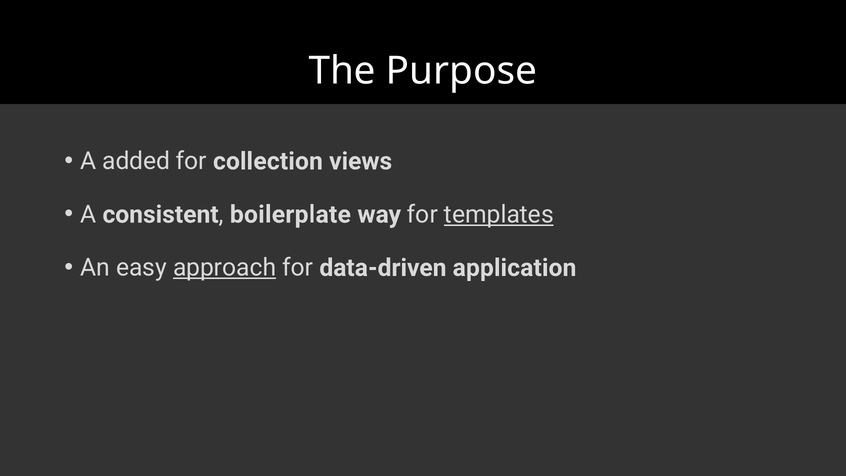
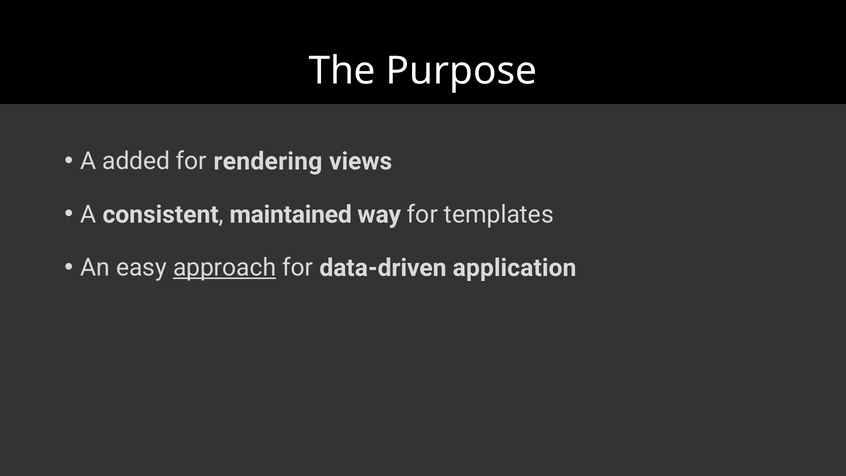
collection: collection -> rendering
boilerplate: boilerplate -> maintained
templates underline: present -> none
